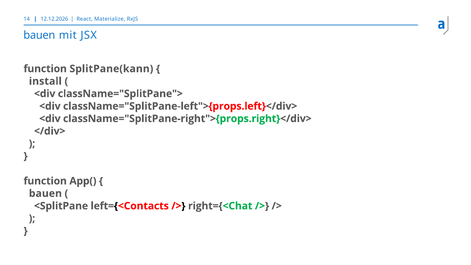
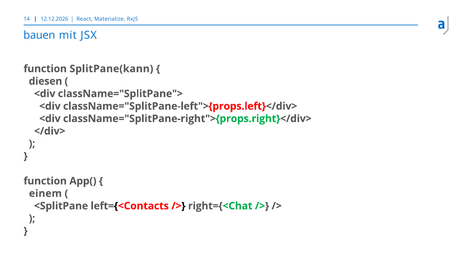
install: install -> diesen
bauen at (45, 193): bauen -> einem
